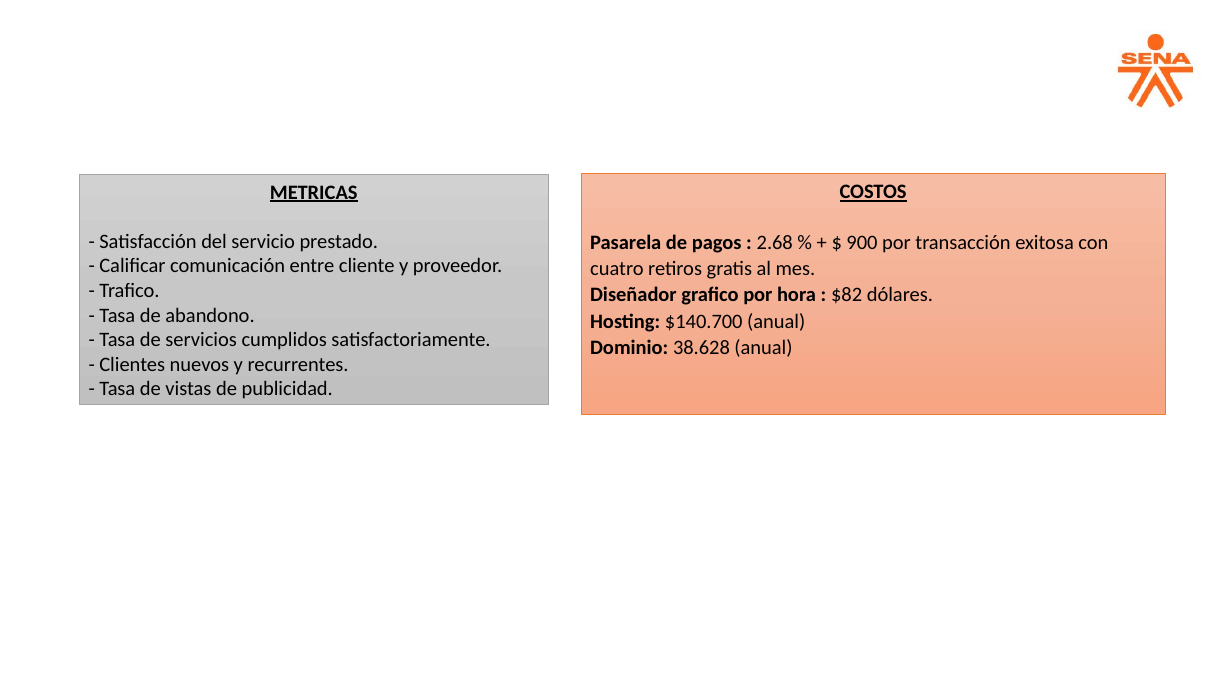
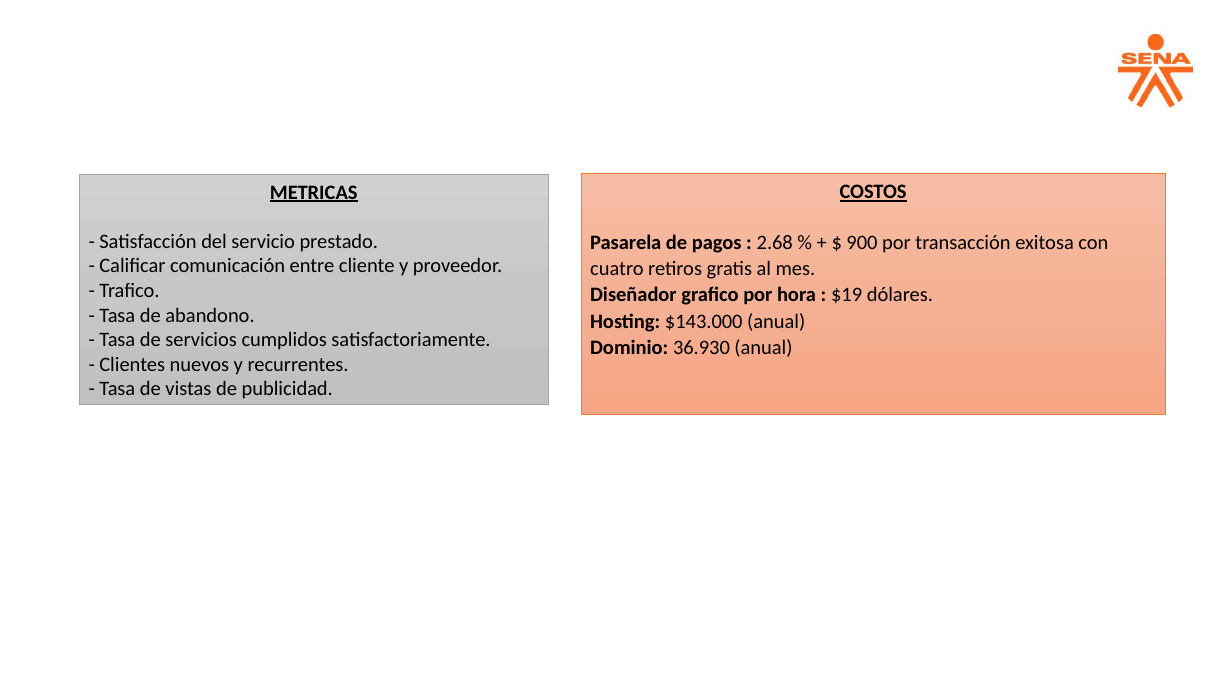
$82: $82 -> $19
$140.700: $140.700 -> $143.000
38.628: 38.628 -> 36.930
